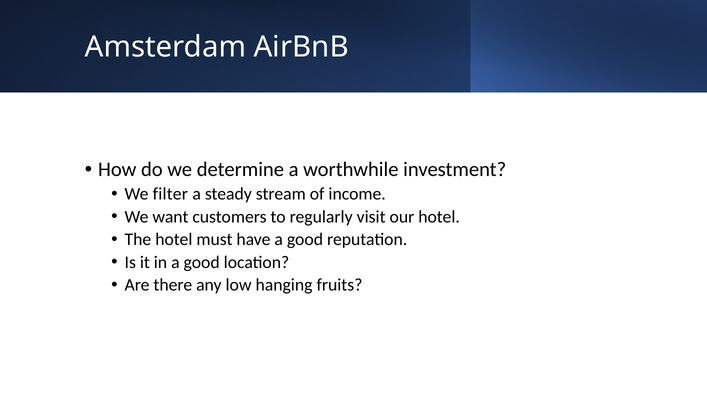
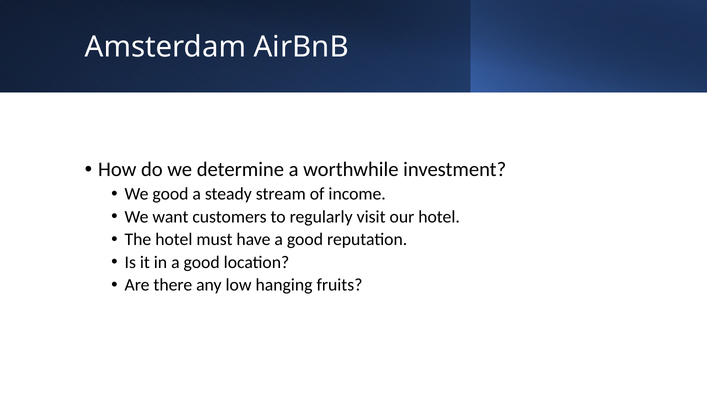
We filter: filter -> good
